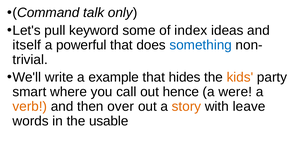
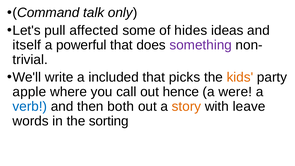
keyword: keyword -> affected
index: index -> hides
something colour: blue -> purple
example: example -> included
hides: hides -> picks
smart: smart -> apple
verb colour: orange -> blue
over: over -> both
usable: usable -> sorting
